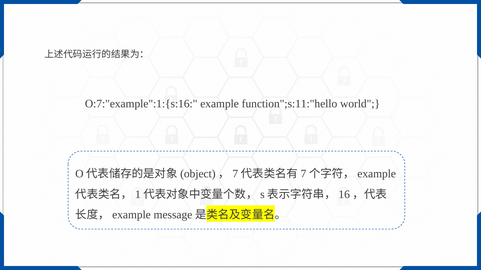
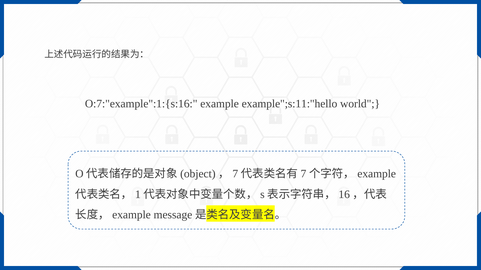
function";s:11:"hello: function";s:11:"hello -> example";s:11:"hello
